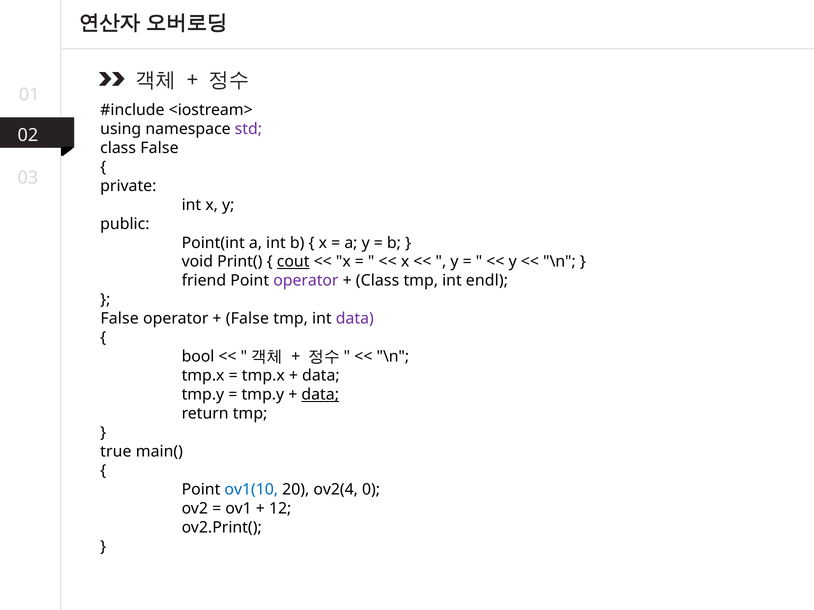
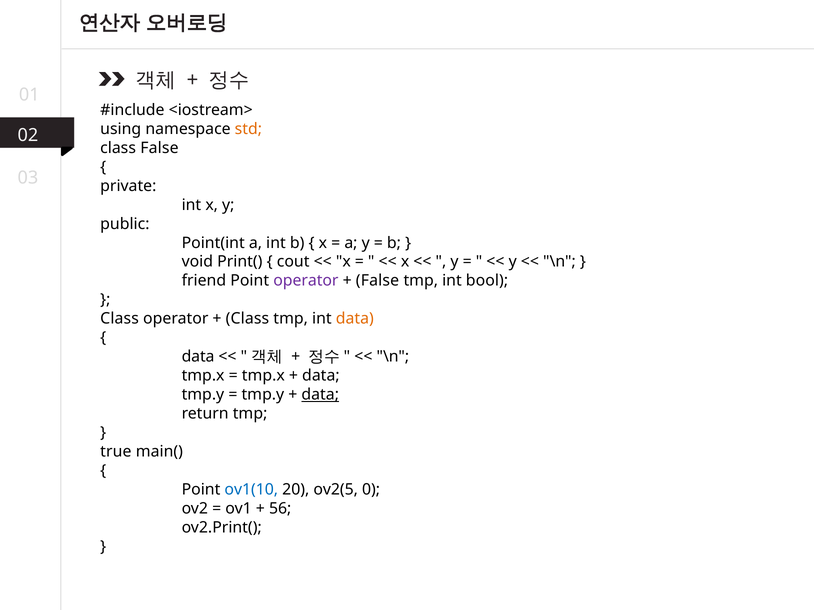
std colour: purple -> orange
cout underline: present -> none
Class at (378, 281): Class -> False
endl: endl -> bool
False at (120, 319): False -> Class
False at (247, 319): False -> Class
data at (355, 319) colour: purple -> orange
bool at (198, 357): bool -> data
ov2(4: ov2(4 -> ov2(5
12: 12 -> 56
